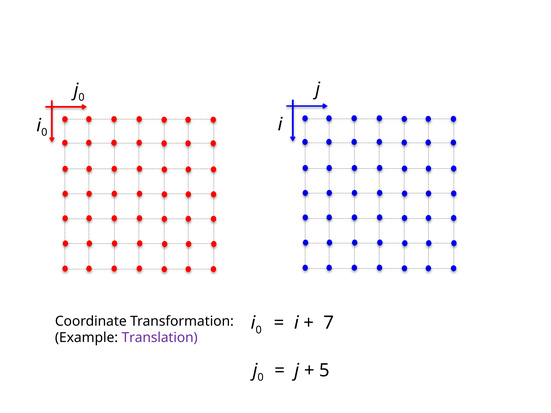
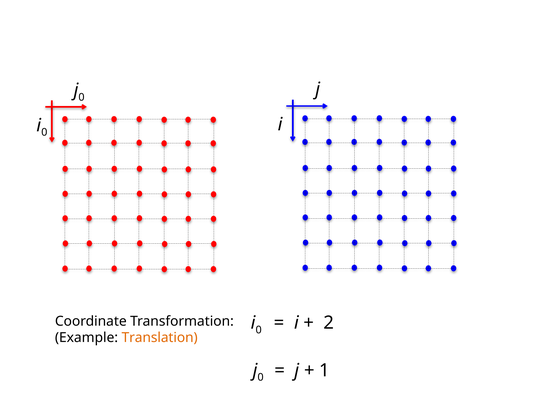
7: 7 -> 2
Translation colour: purple -> orange
5: 5 -> 1
